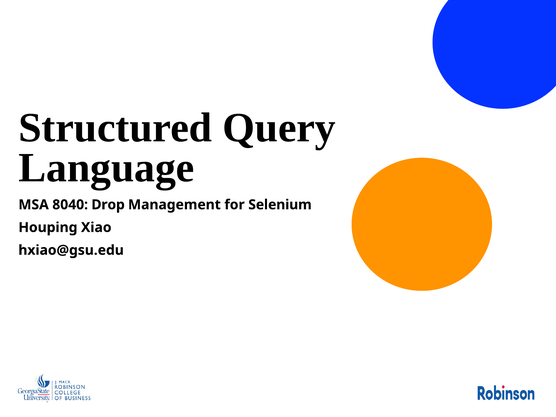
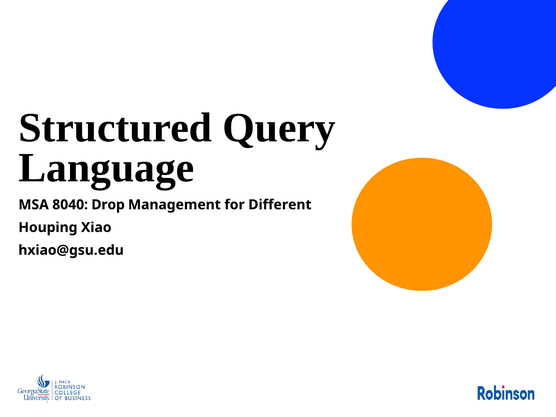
Selenium: Selenium -> Different
